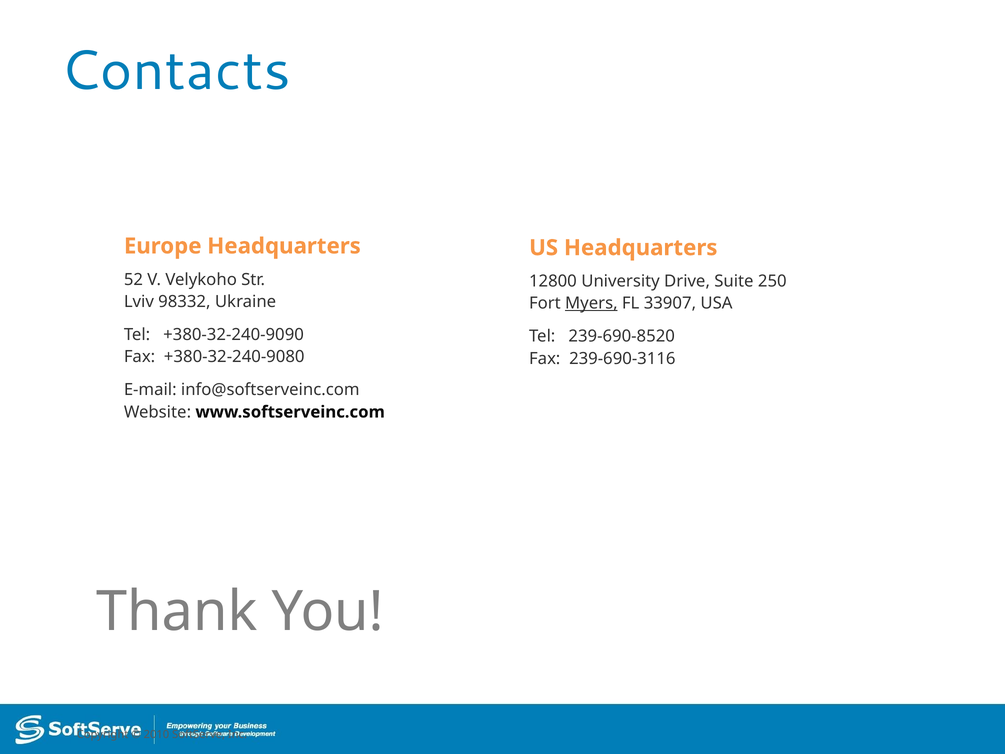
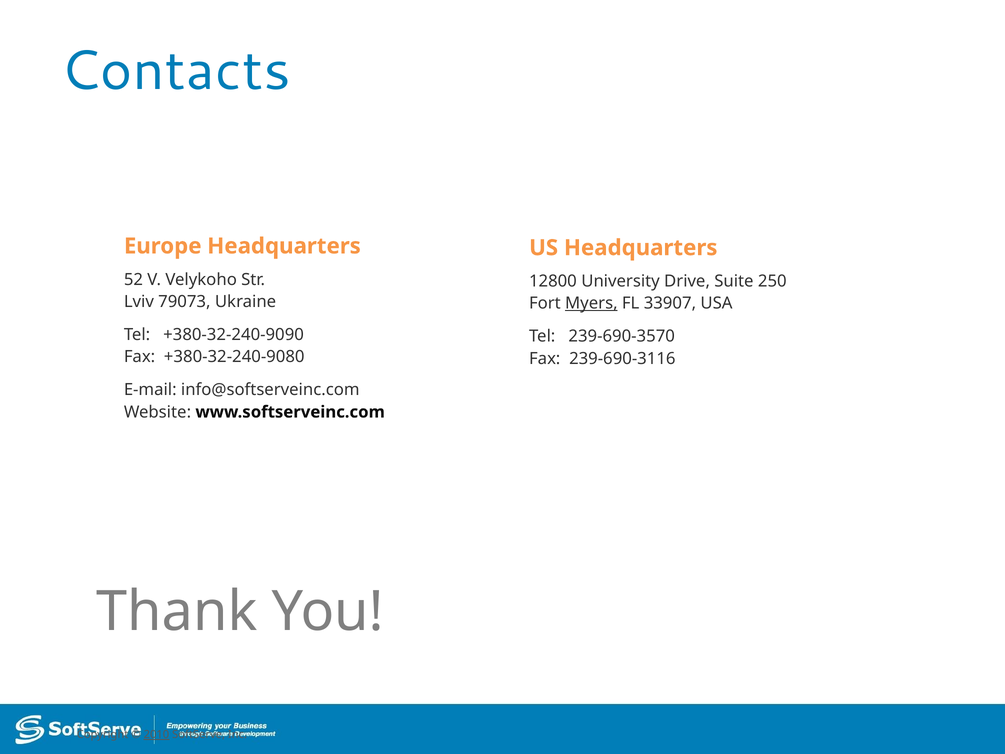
98332: 98332 -> 79073
239-690-8520: 239-690-8520 -> 239-690-3570
2010 underline: none -> present
